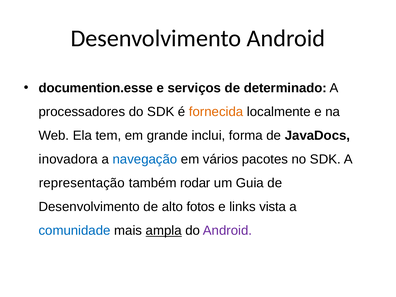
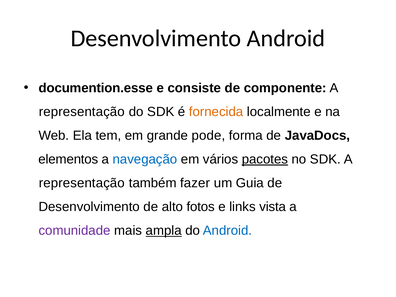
serviços: serviços -> consiste
determinado: determinado -> componente
processadores at (82, 112): processadores -> representação
inclui: inclui -> pode
inovadora: inovadora -> elementos
pacotes underline: none -> present
rodar: rodar -> fazer
comunidade colour: blue -> purple
Android at (227, 231) colour: purple -> blue
